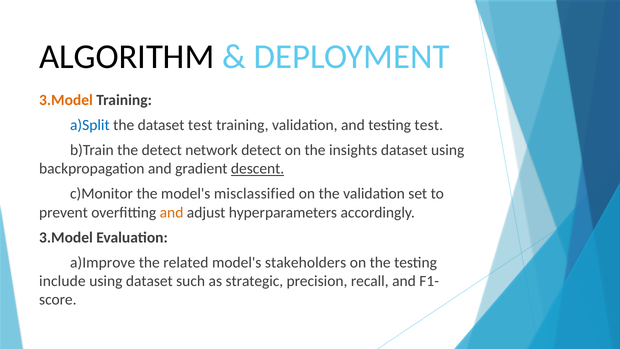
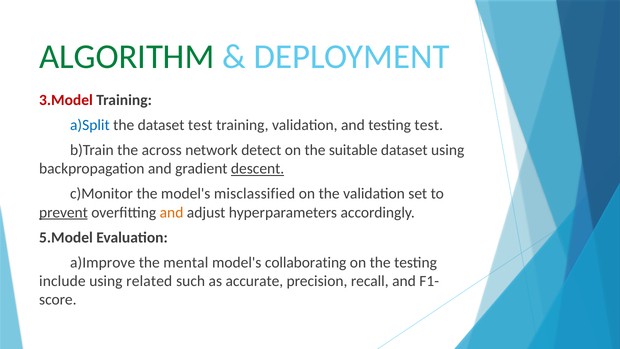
ALGORITHM colour: black -> green
3.Model at (66, 100) colour: orange -> red
the detect: detect -> across
insights: insights -> suitable
prevent underline: none -> present
3.Model at (66, 237): 3.Model -> 5.Model
related: related -> mental
stakeholders: stakeholders -> collaborating
using dataset: dataset -> related
strategic: strategic -> accurate
